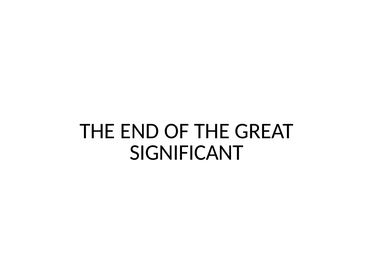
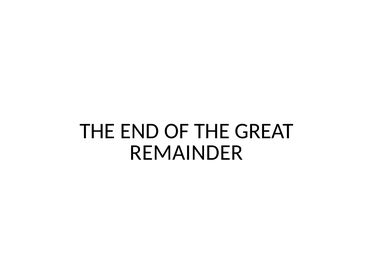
SIGNIFICANT: SIGNIFICANT -> REMAINDER
